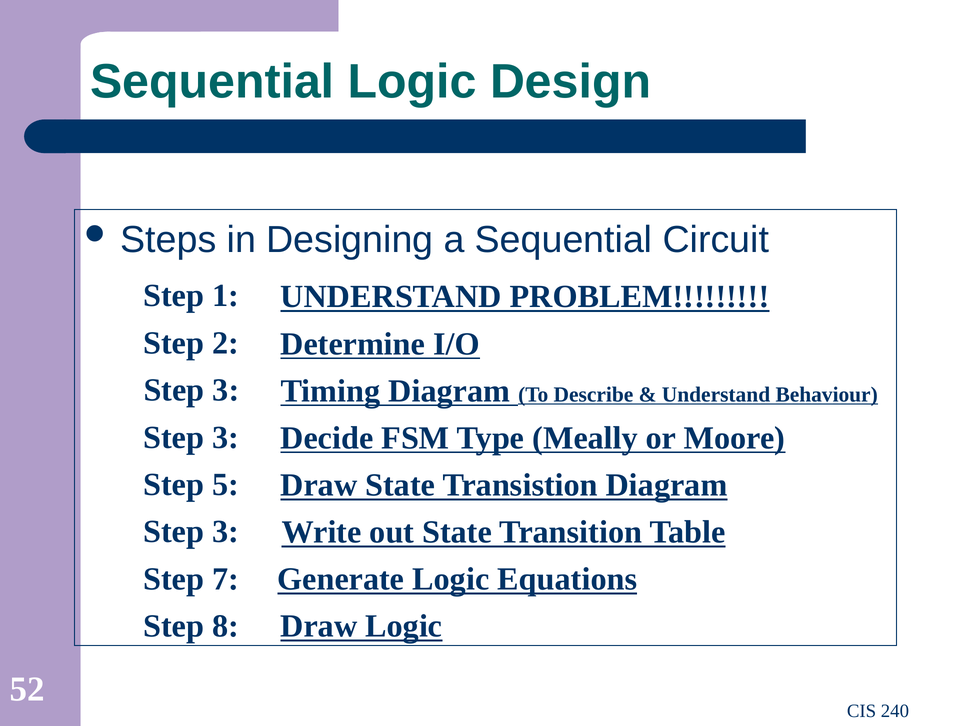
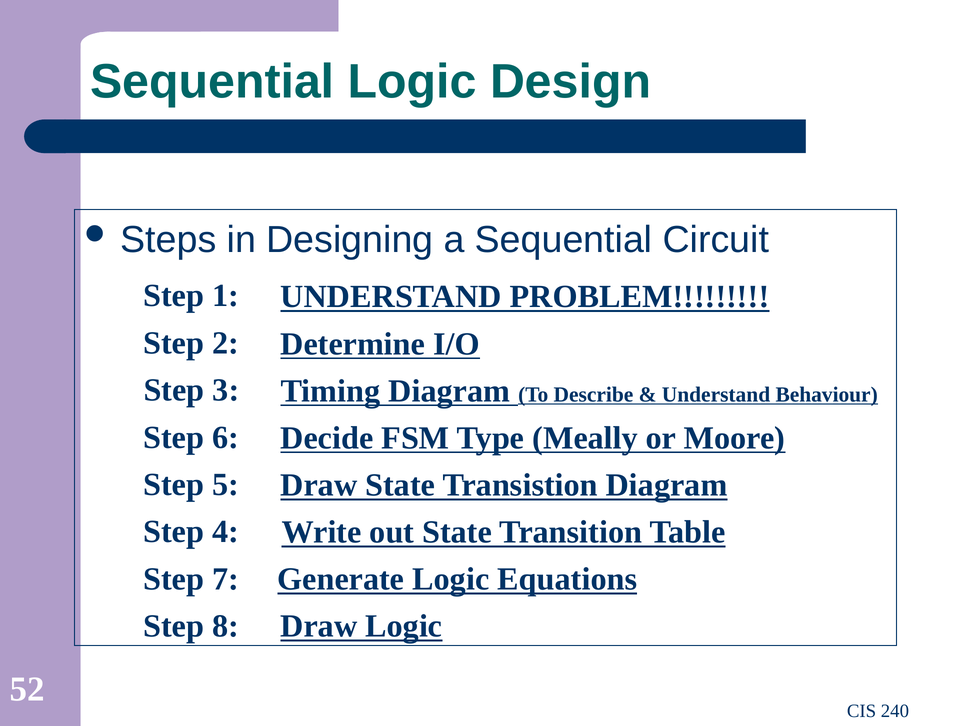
3 at (226, 437): 3 -> 6
3 at (226, 531): 3 -> 4
